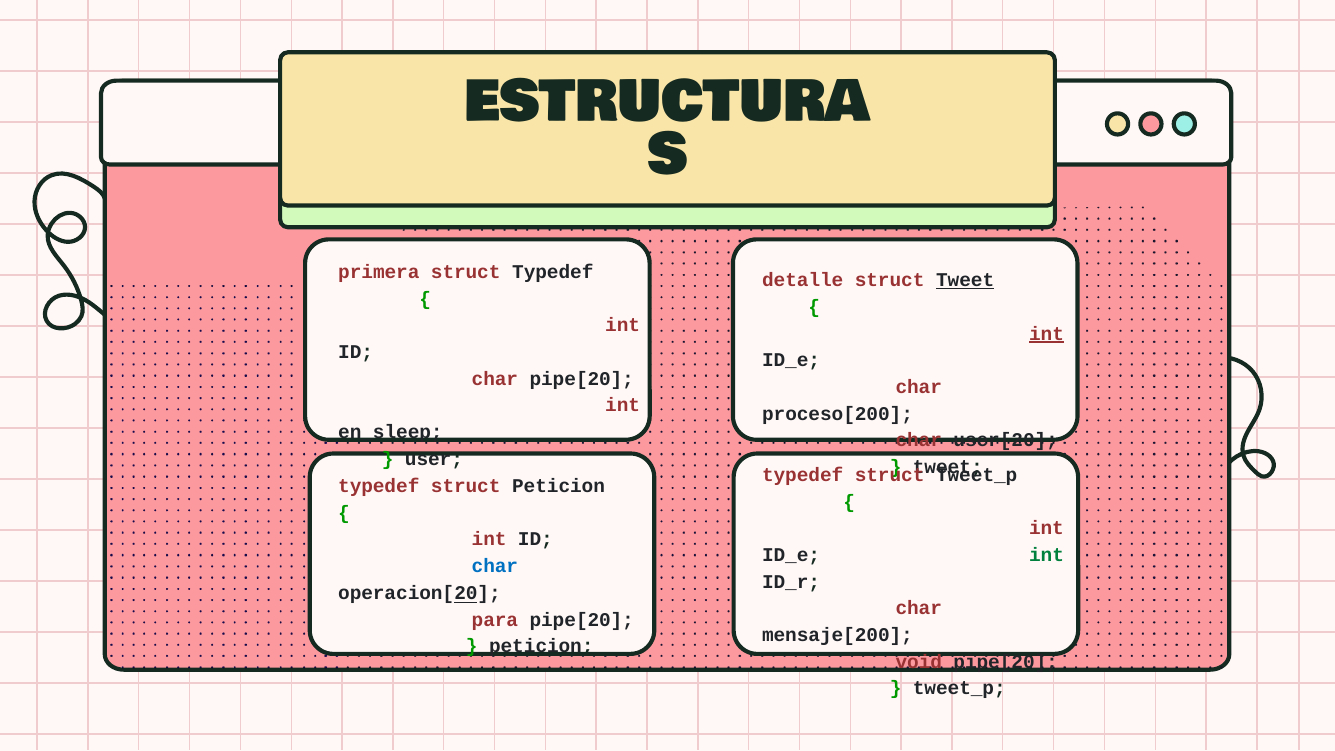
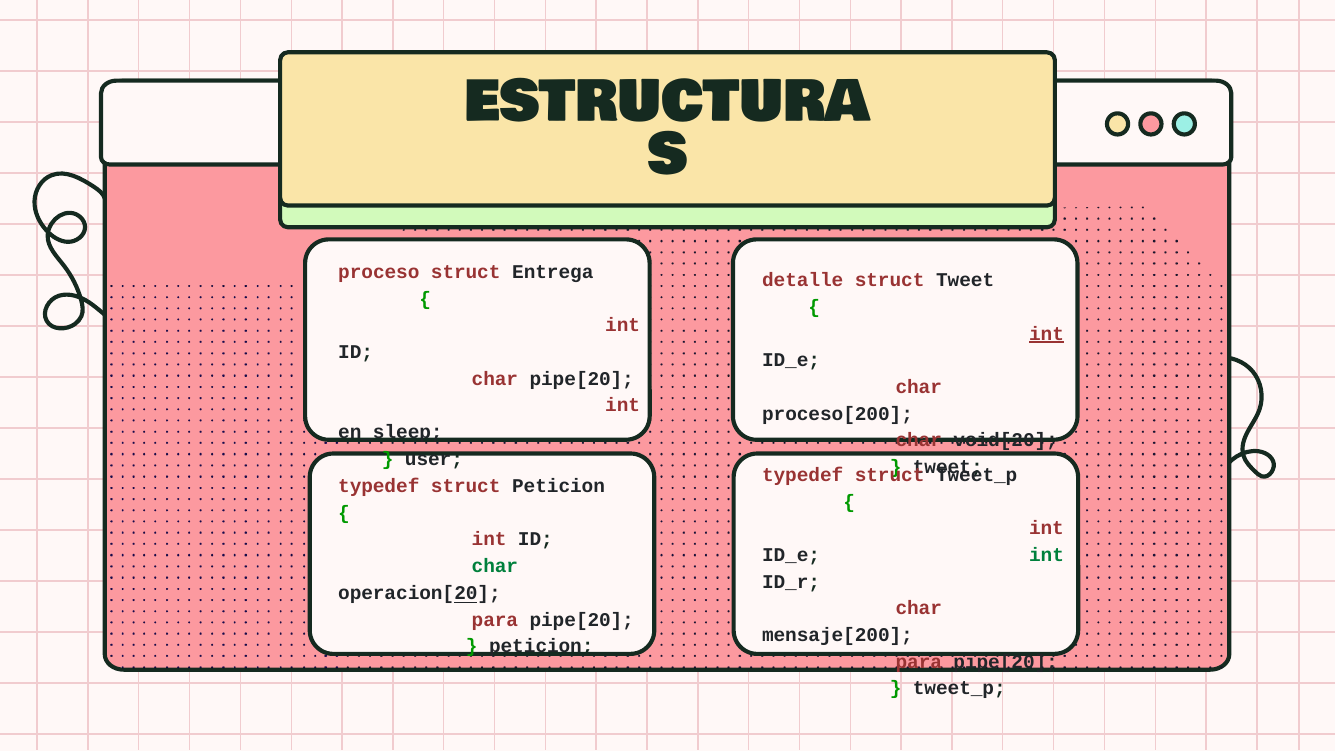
primera: primera -> proceso
struct Typedef: Typedef -> Entrega
Tweet at (965, 280) underline: present -> none
user[20: user[20 -> void[20
char at (495, 566) colour: blue -> green
void at (919, 662): void -> para
